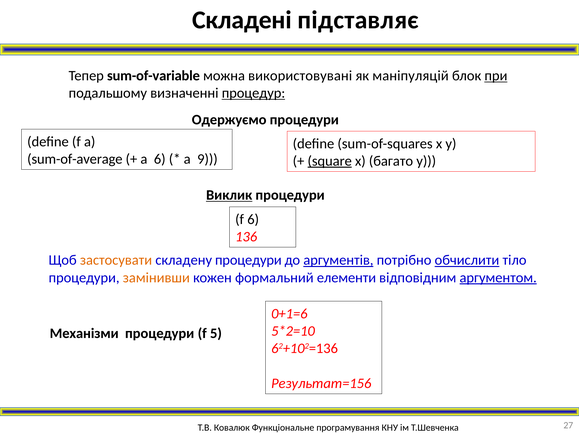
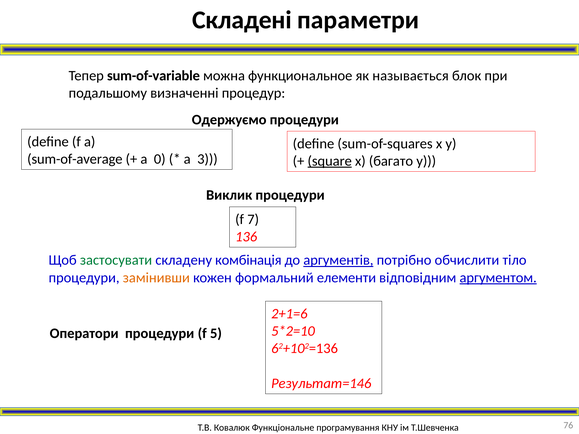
підставляє: підставляє -> параметри
використовувані: використовувані -> функциональное
маніпуляцій: маніпуляцій -> называється
при underline: present -> none
процедур underline: present -> none
a 6: 6 -> 0
9: 9 -> 3
Виклик underline: present -> none
f 6: 6 -> 7
застосувати colour: orange -> green
складену процедури: процедури -> комбінація
обчислити underline: present -> none
0+1=6: 0+1=6 -> 2+1=6
Механізми: Механізми -> Оператори
Результат=156: Результат=156 -> Результат=146
27: 27 -> 76
